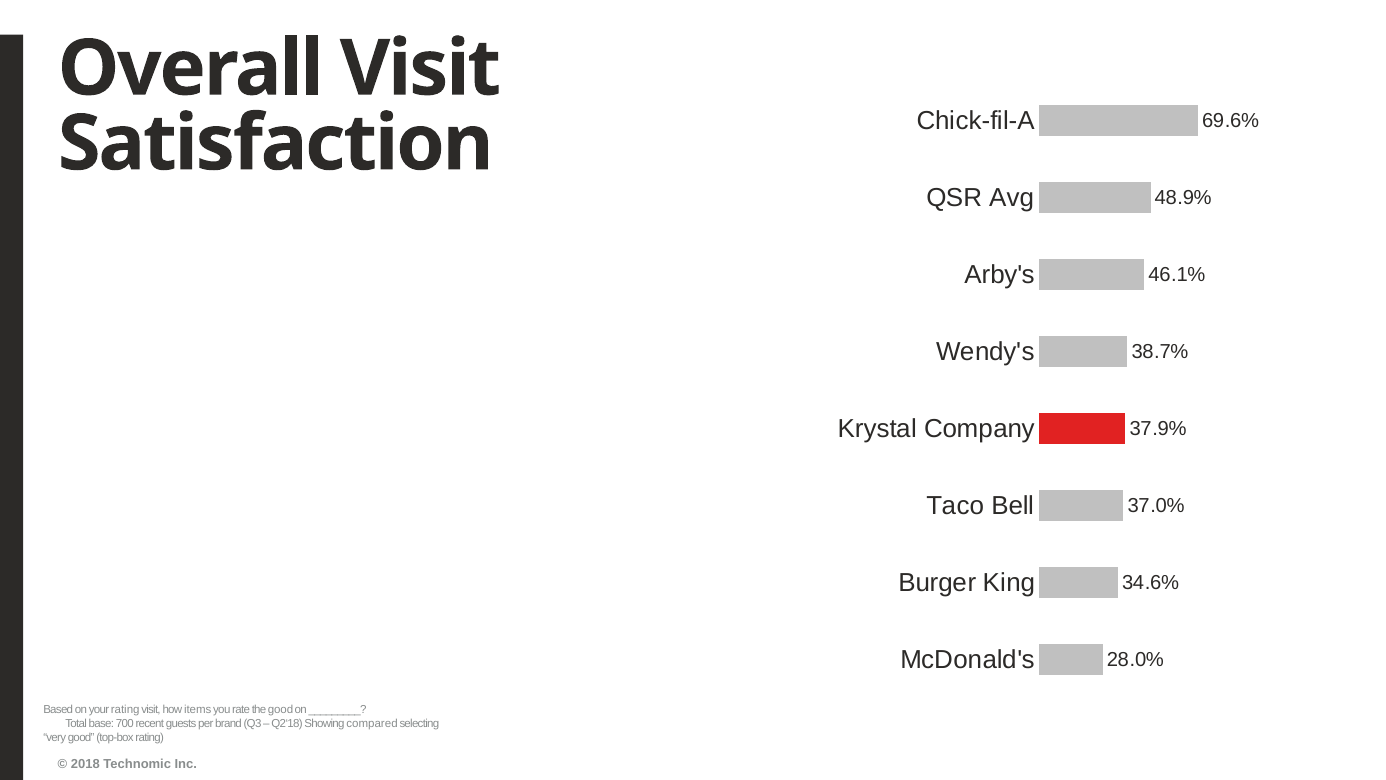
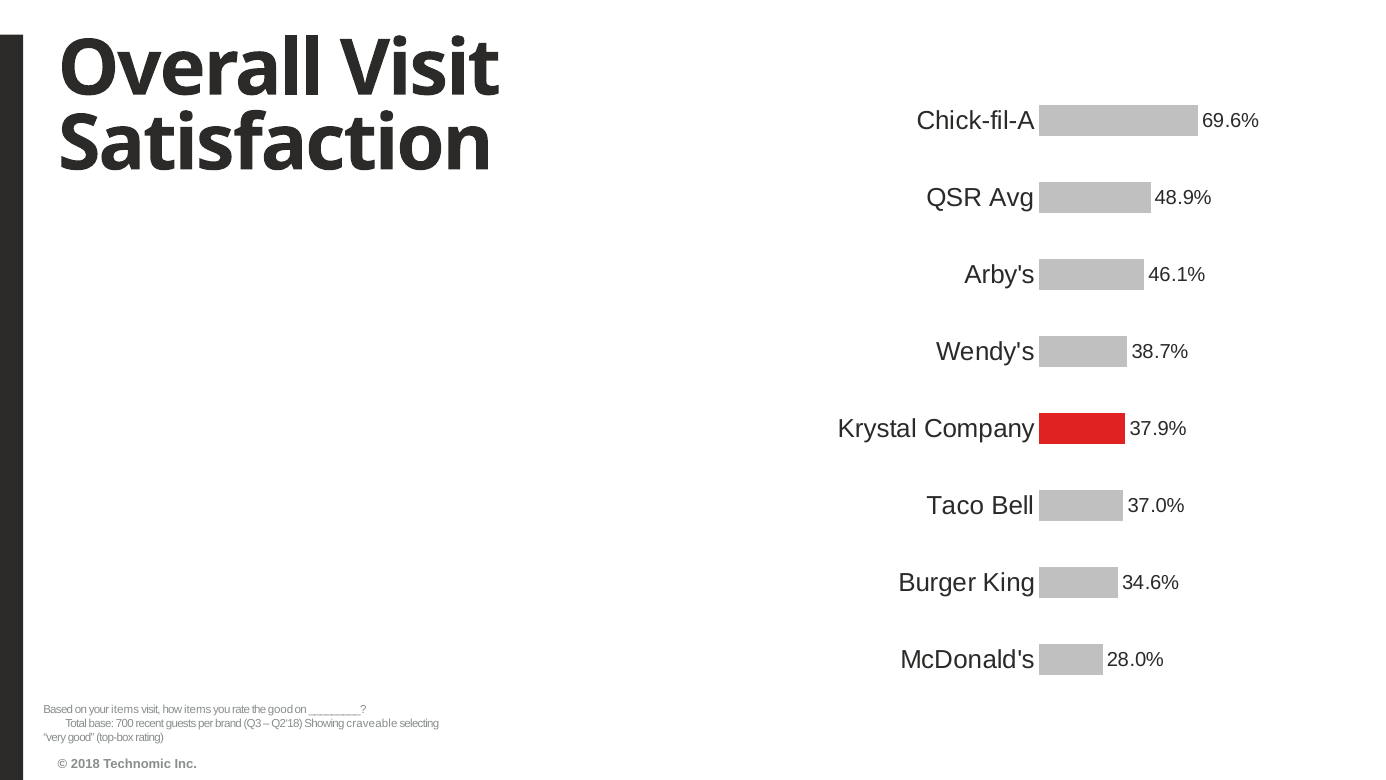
your rating: rating -> items
compared: compared -> craveable
